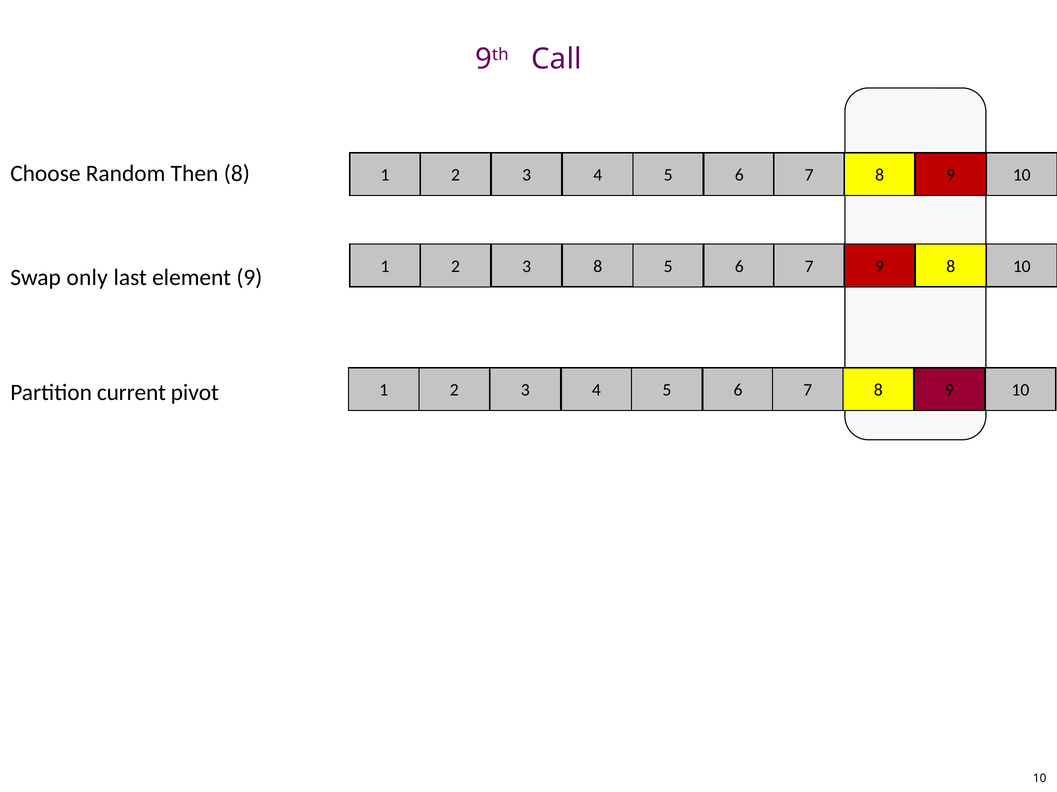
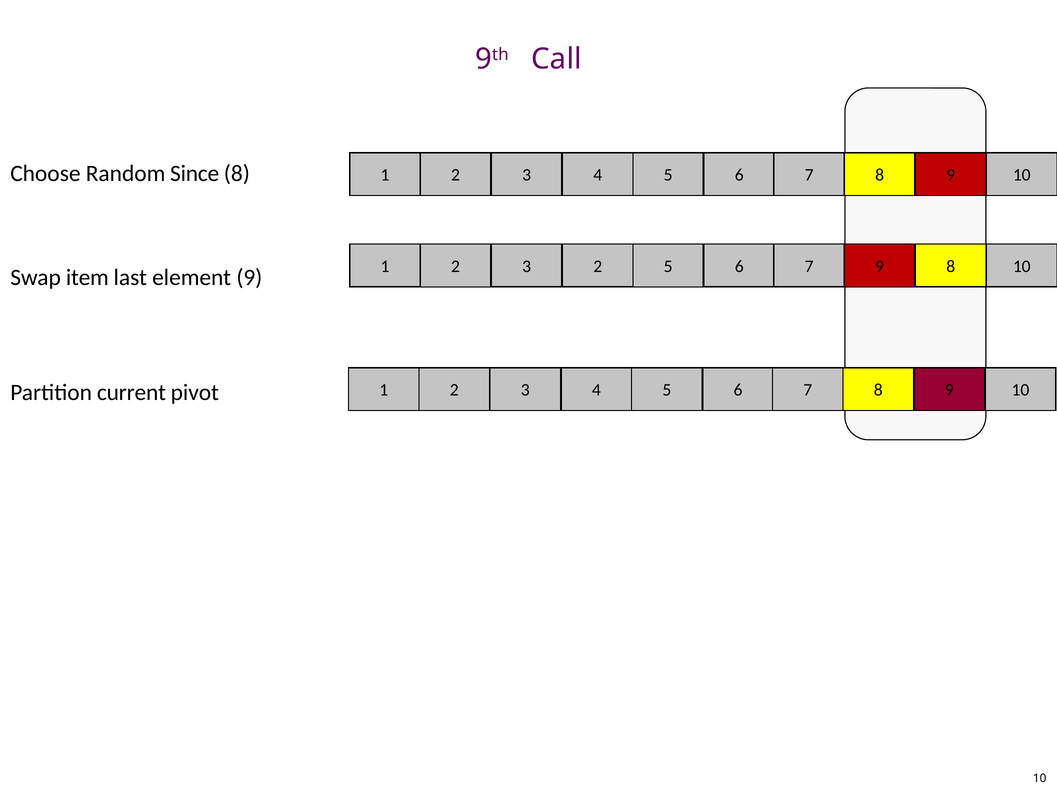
Then: Then -> Since
3 8: 8 -> 2
only: only -> item
